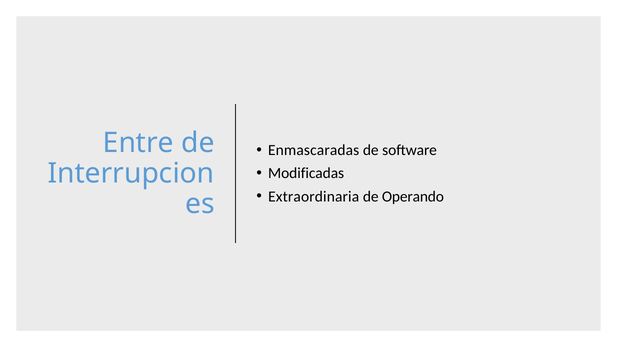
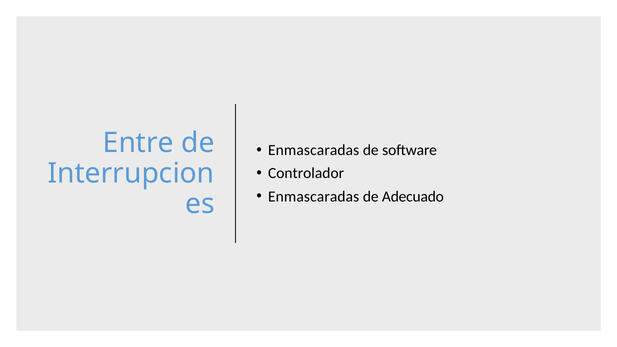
Modificadas: Modificadas -> Controlador
Extraordinaria at (314, 197): Extraordinaria -> Enmascaradas
Operando: Operando -> Adecuado
